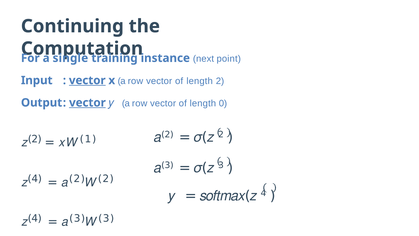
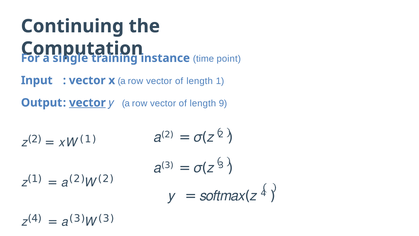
next: next -> time
vector at (87, 80) underline: present -> none
length 2: 2 -> 1
0: 0 -> 9
4 at (35, 179): 4 -> 1
